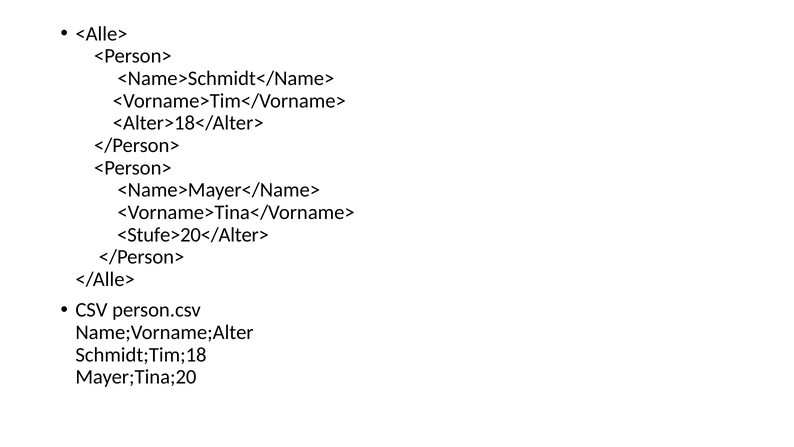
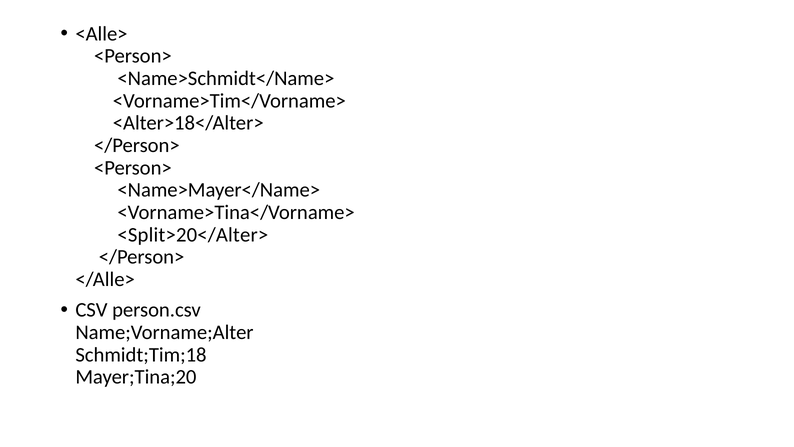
<Stufe>20</Alter>: <Stufe>20</Alter> -> <Split>20</Alter>
